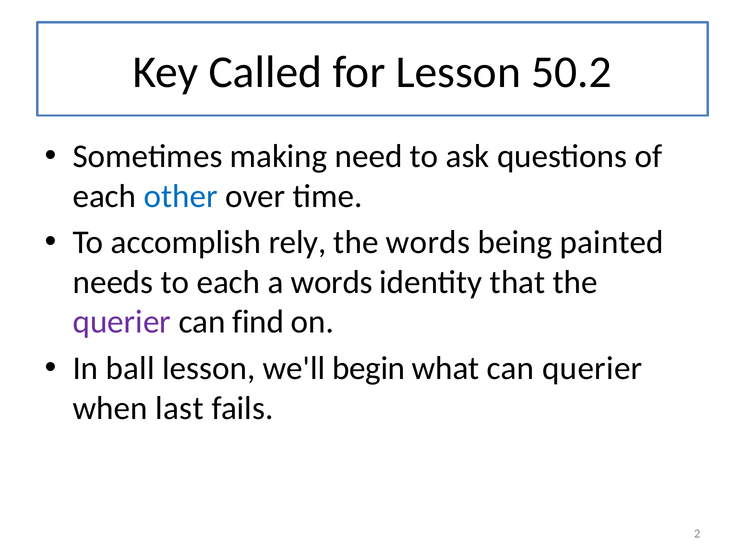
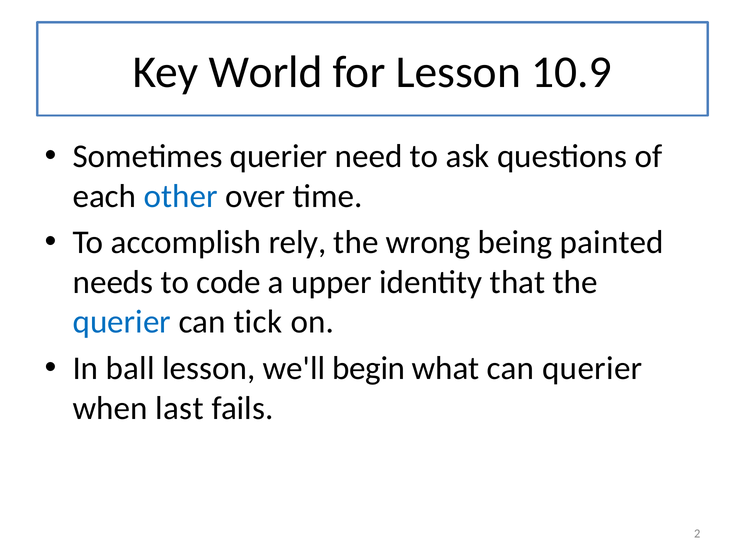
Called: Called -> World
50.2: 50.2 -> 10.9
Sometimes making: making -> querier
the words: words -> wrong
to each: each -> code
a words: words -> upper
querier at (122, 322) colour: purple -> blue
find: find -> tick
